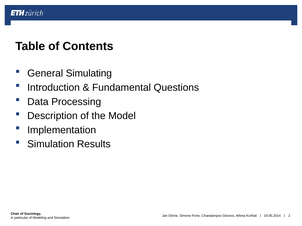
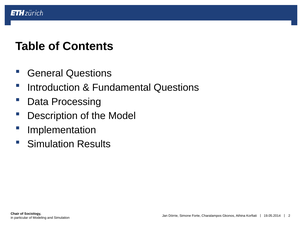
General Simulating: Simulating -> Questions
